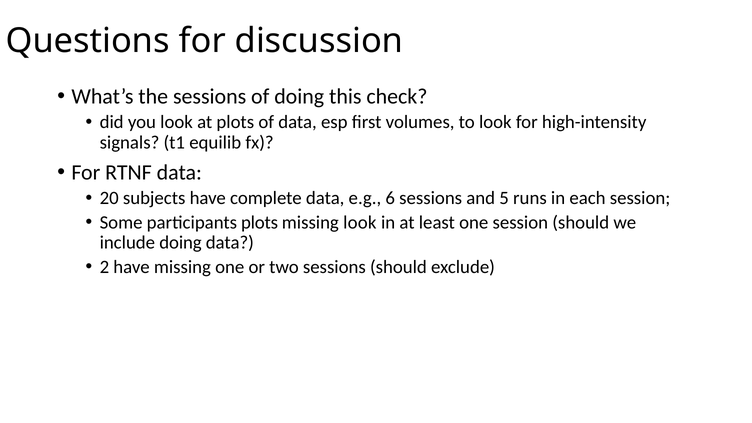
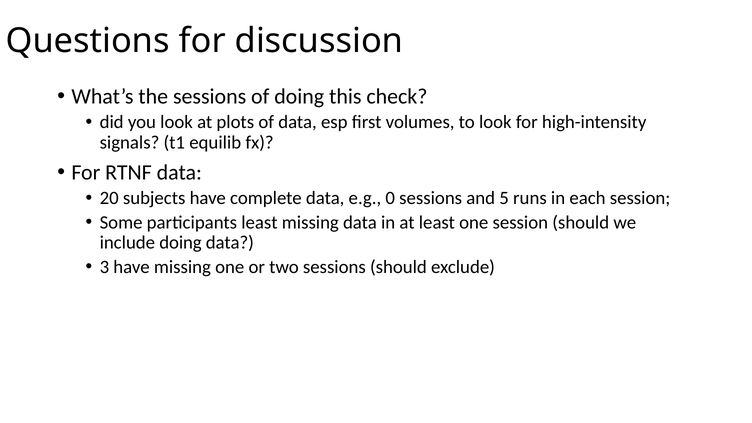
6: 6 -> 0
participants plots: plots -> least
missing look: look -> data
2: 2 -> 3
